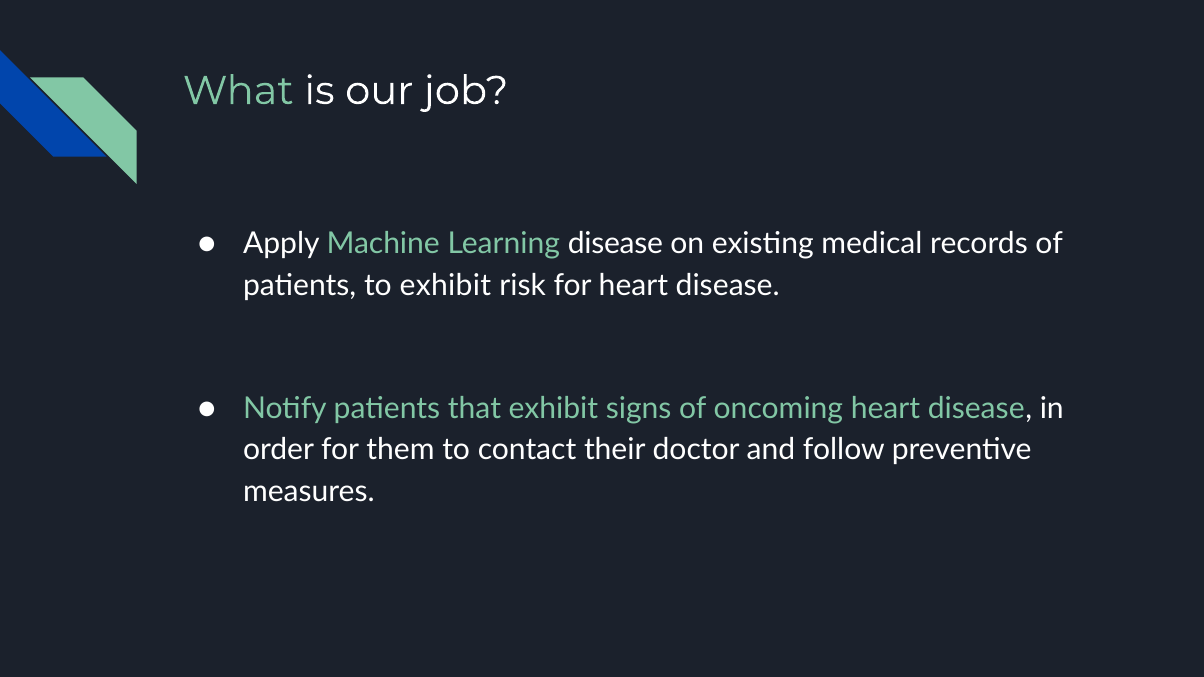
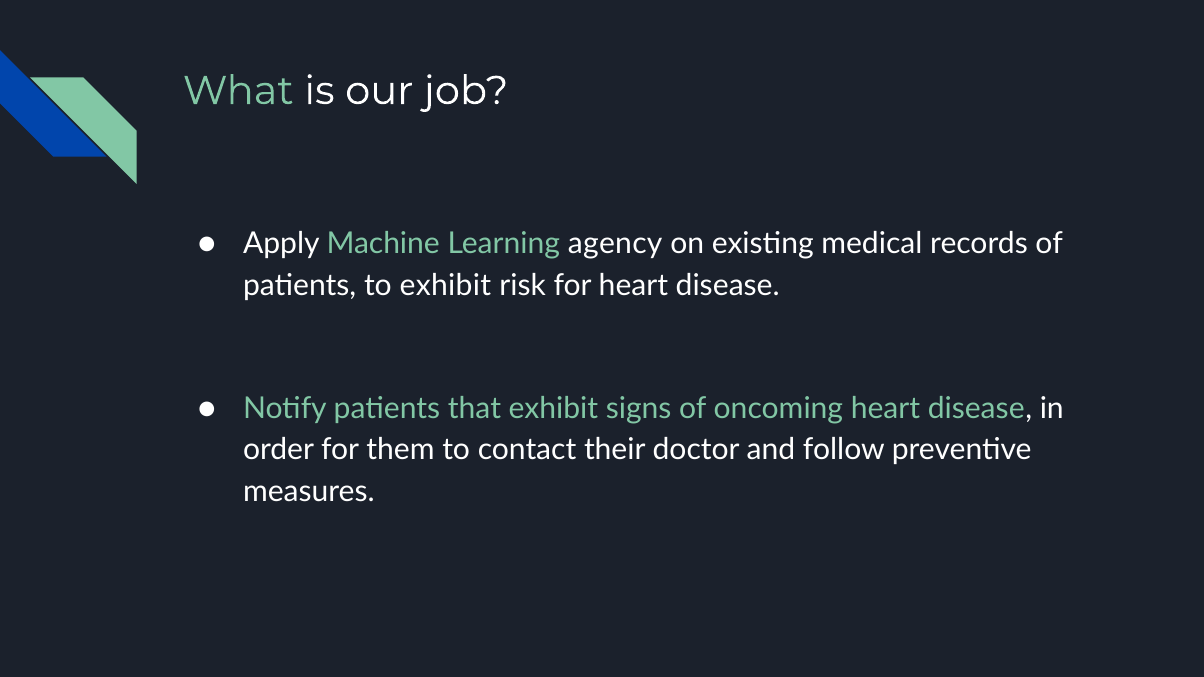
Learning disease: disease -> agency
